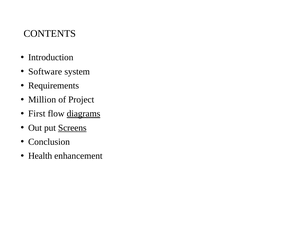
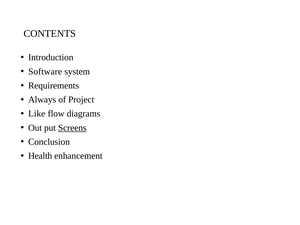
Million: Million -> Always
First: First -> Like
diagrams underline: present -> none
